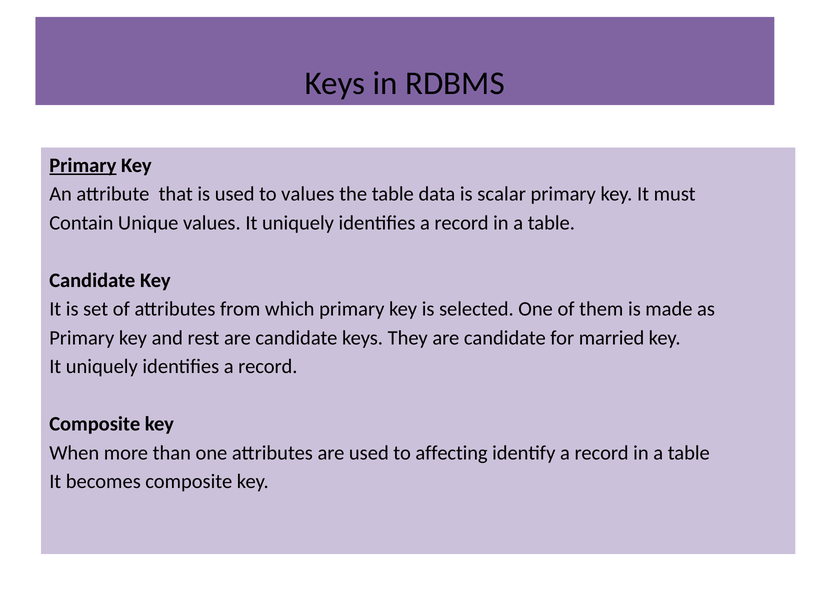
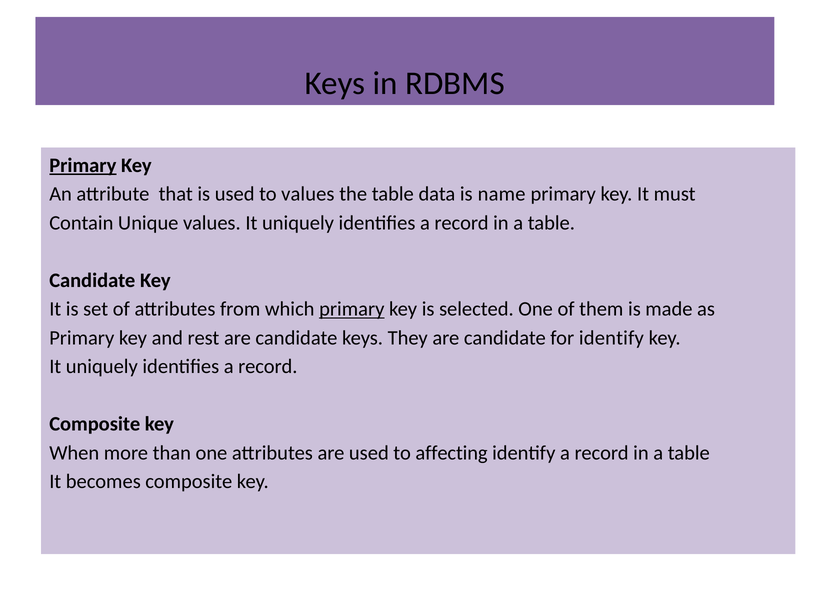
scalar: scalar -> name
primary at (352, 309) underline: none -> present
for married: married -> identify
